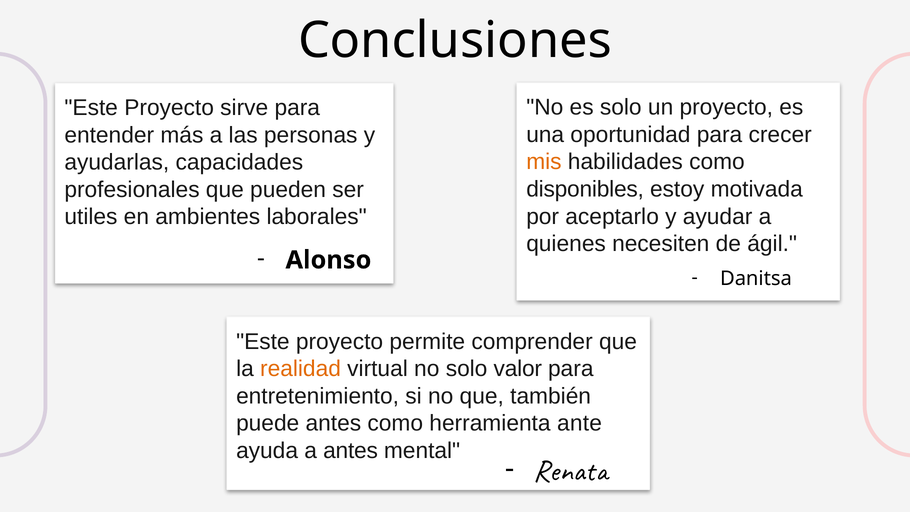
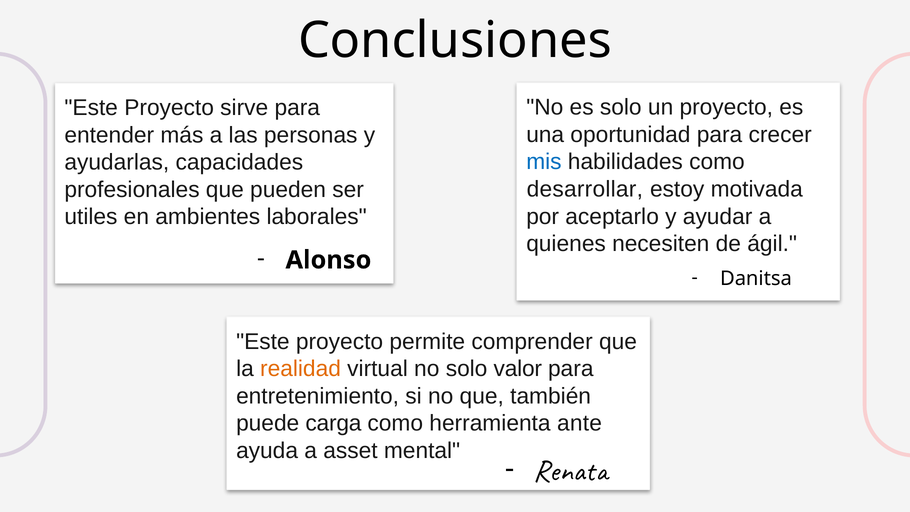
mis colour: orange -> blue
disponibles: disponibles -> desarrollar
puede antes: antes -> carga
a antes: antes -> asset
